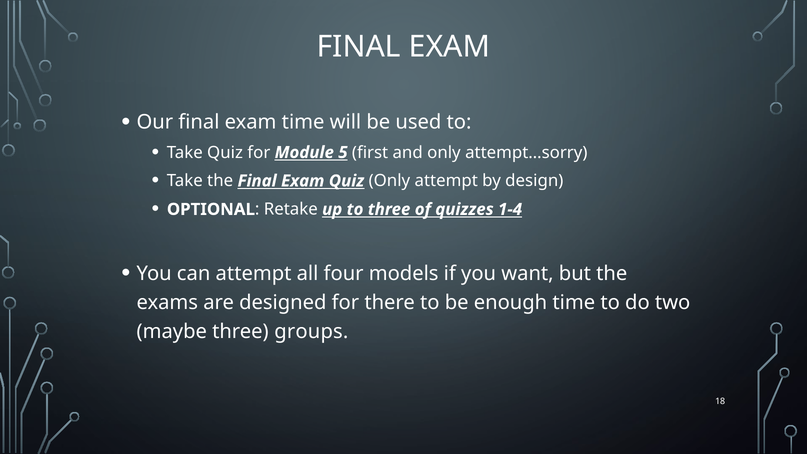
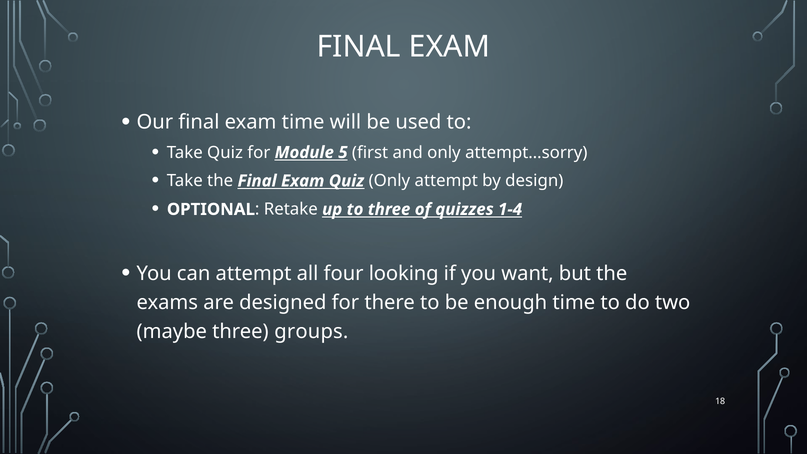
models: models -> looking
